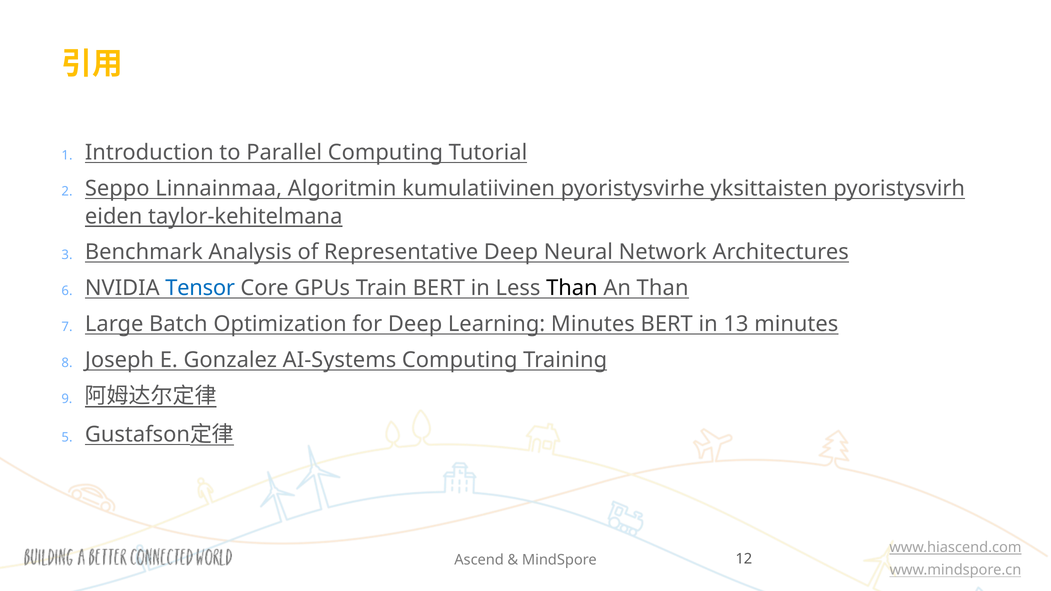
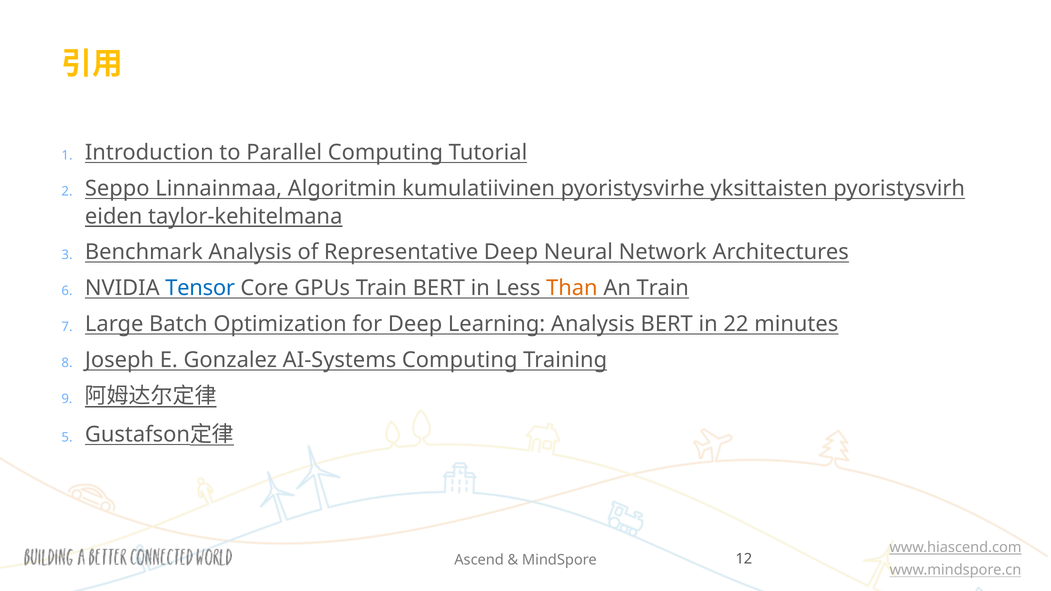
Than at (572, 288) colour: black -> orange
An Than: Than -> Train
Learning Minutes: Minutes -> Analysis
13: 13 -> 22
